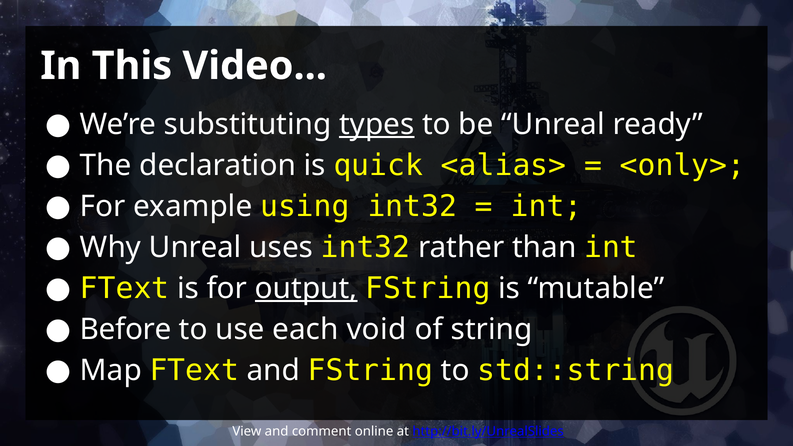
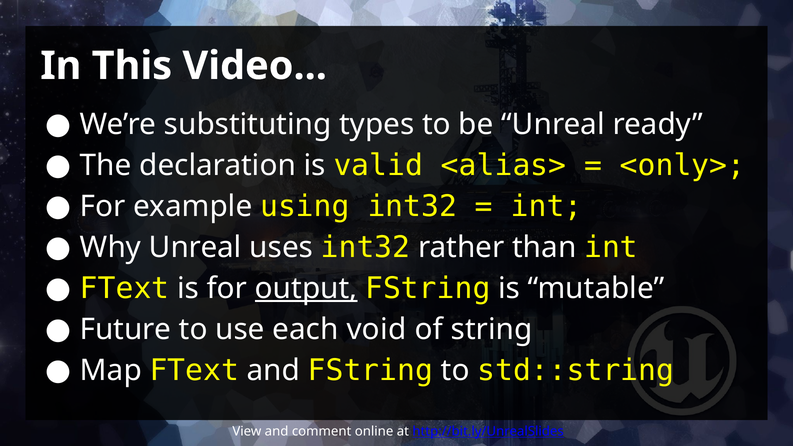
types underline: present -> none
quick: quick -> valid
Before: Before -> Future
